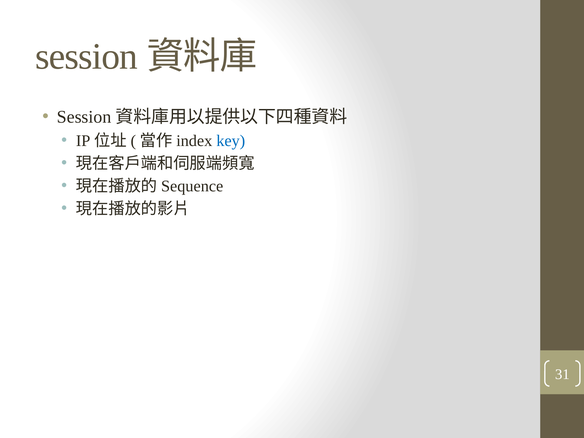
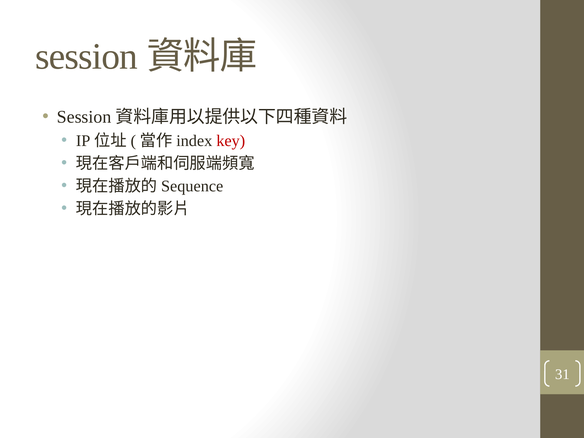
key colour: blue -> red
